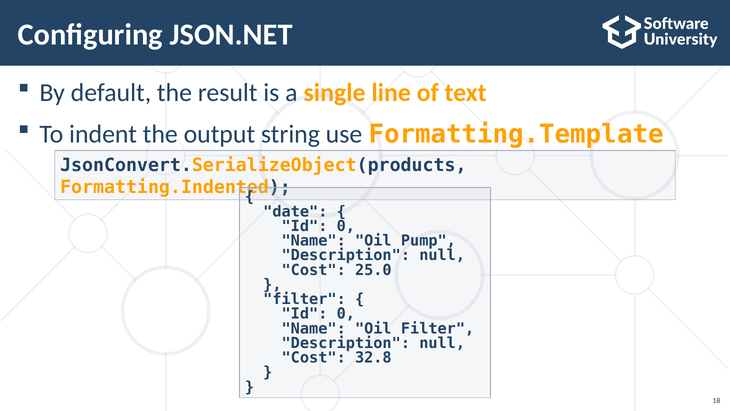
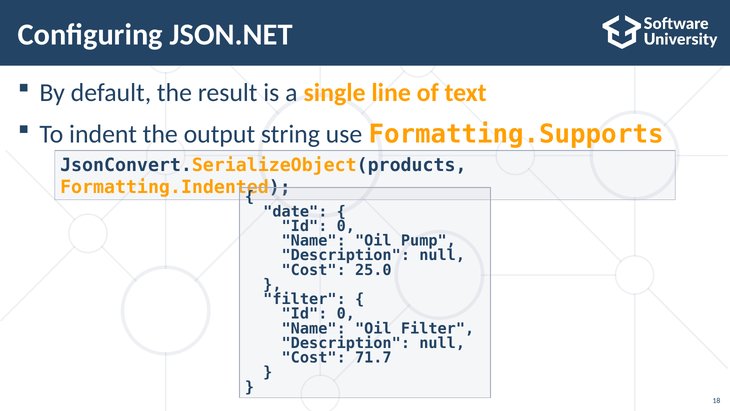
Formatting.Template: Formatting.Template -> Formatting.Supports
32.8: 32.8 -> 71.7
